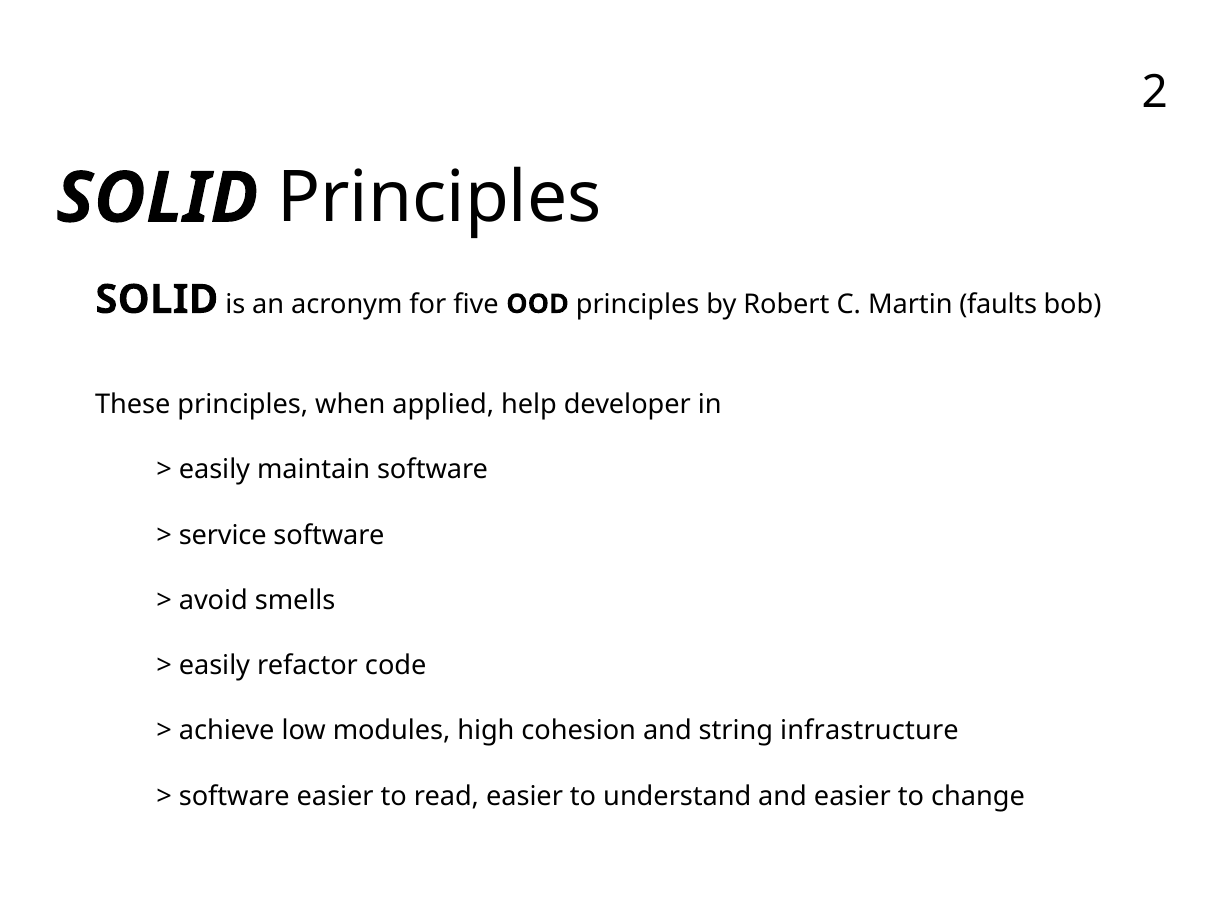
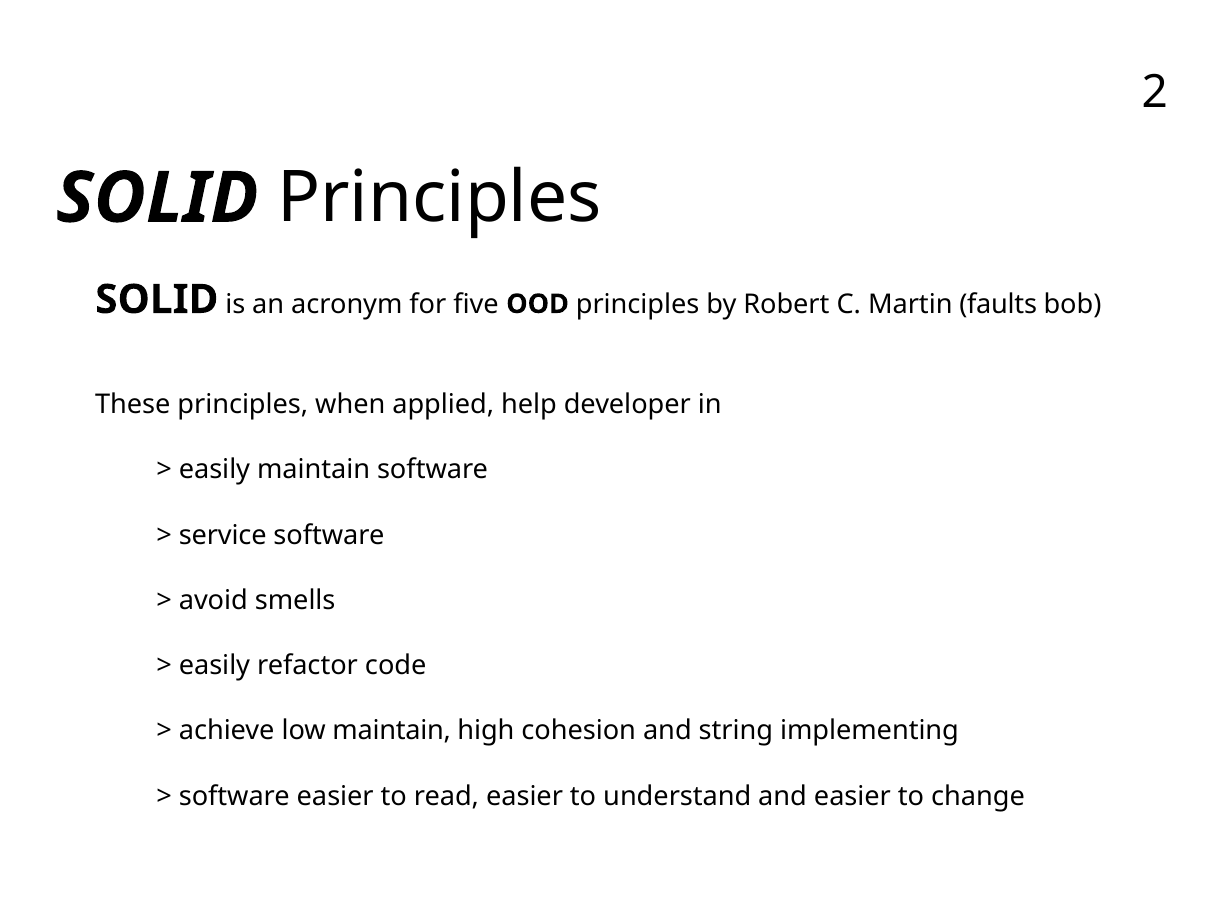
low modules: modules -> maintain
infrastructure: infrastructure -> implementing
